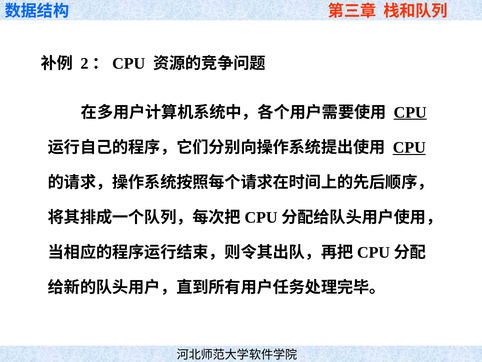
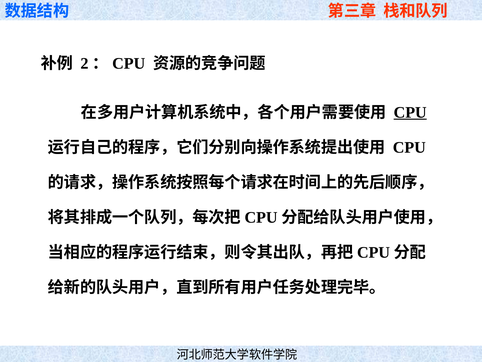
CPU at (409, 147) underline: present -> none
